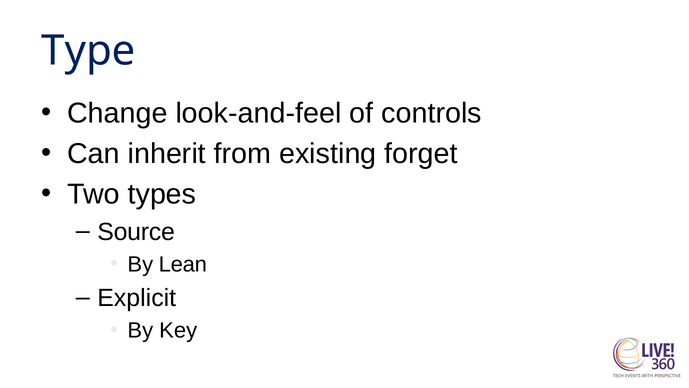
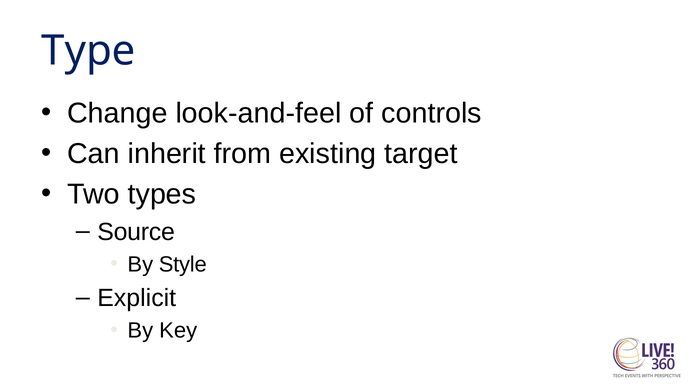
forget: forget -> target
Lean: Lean -> Style
